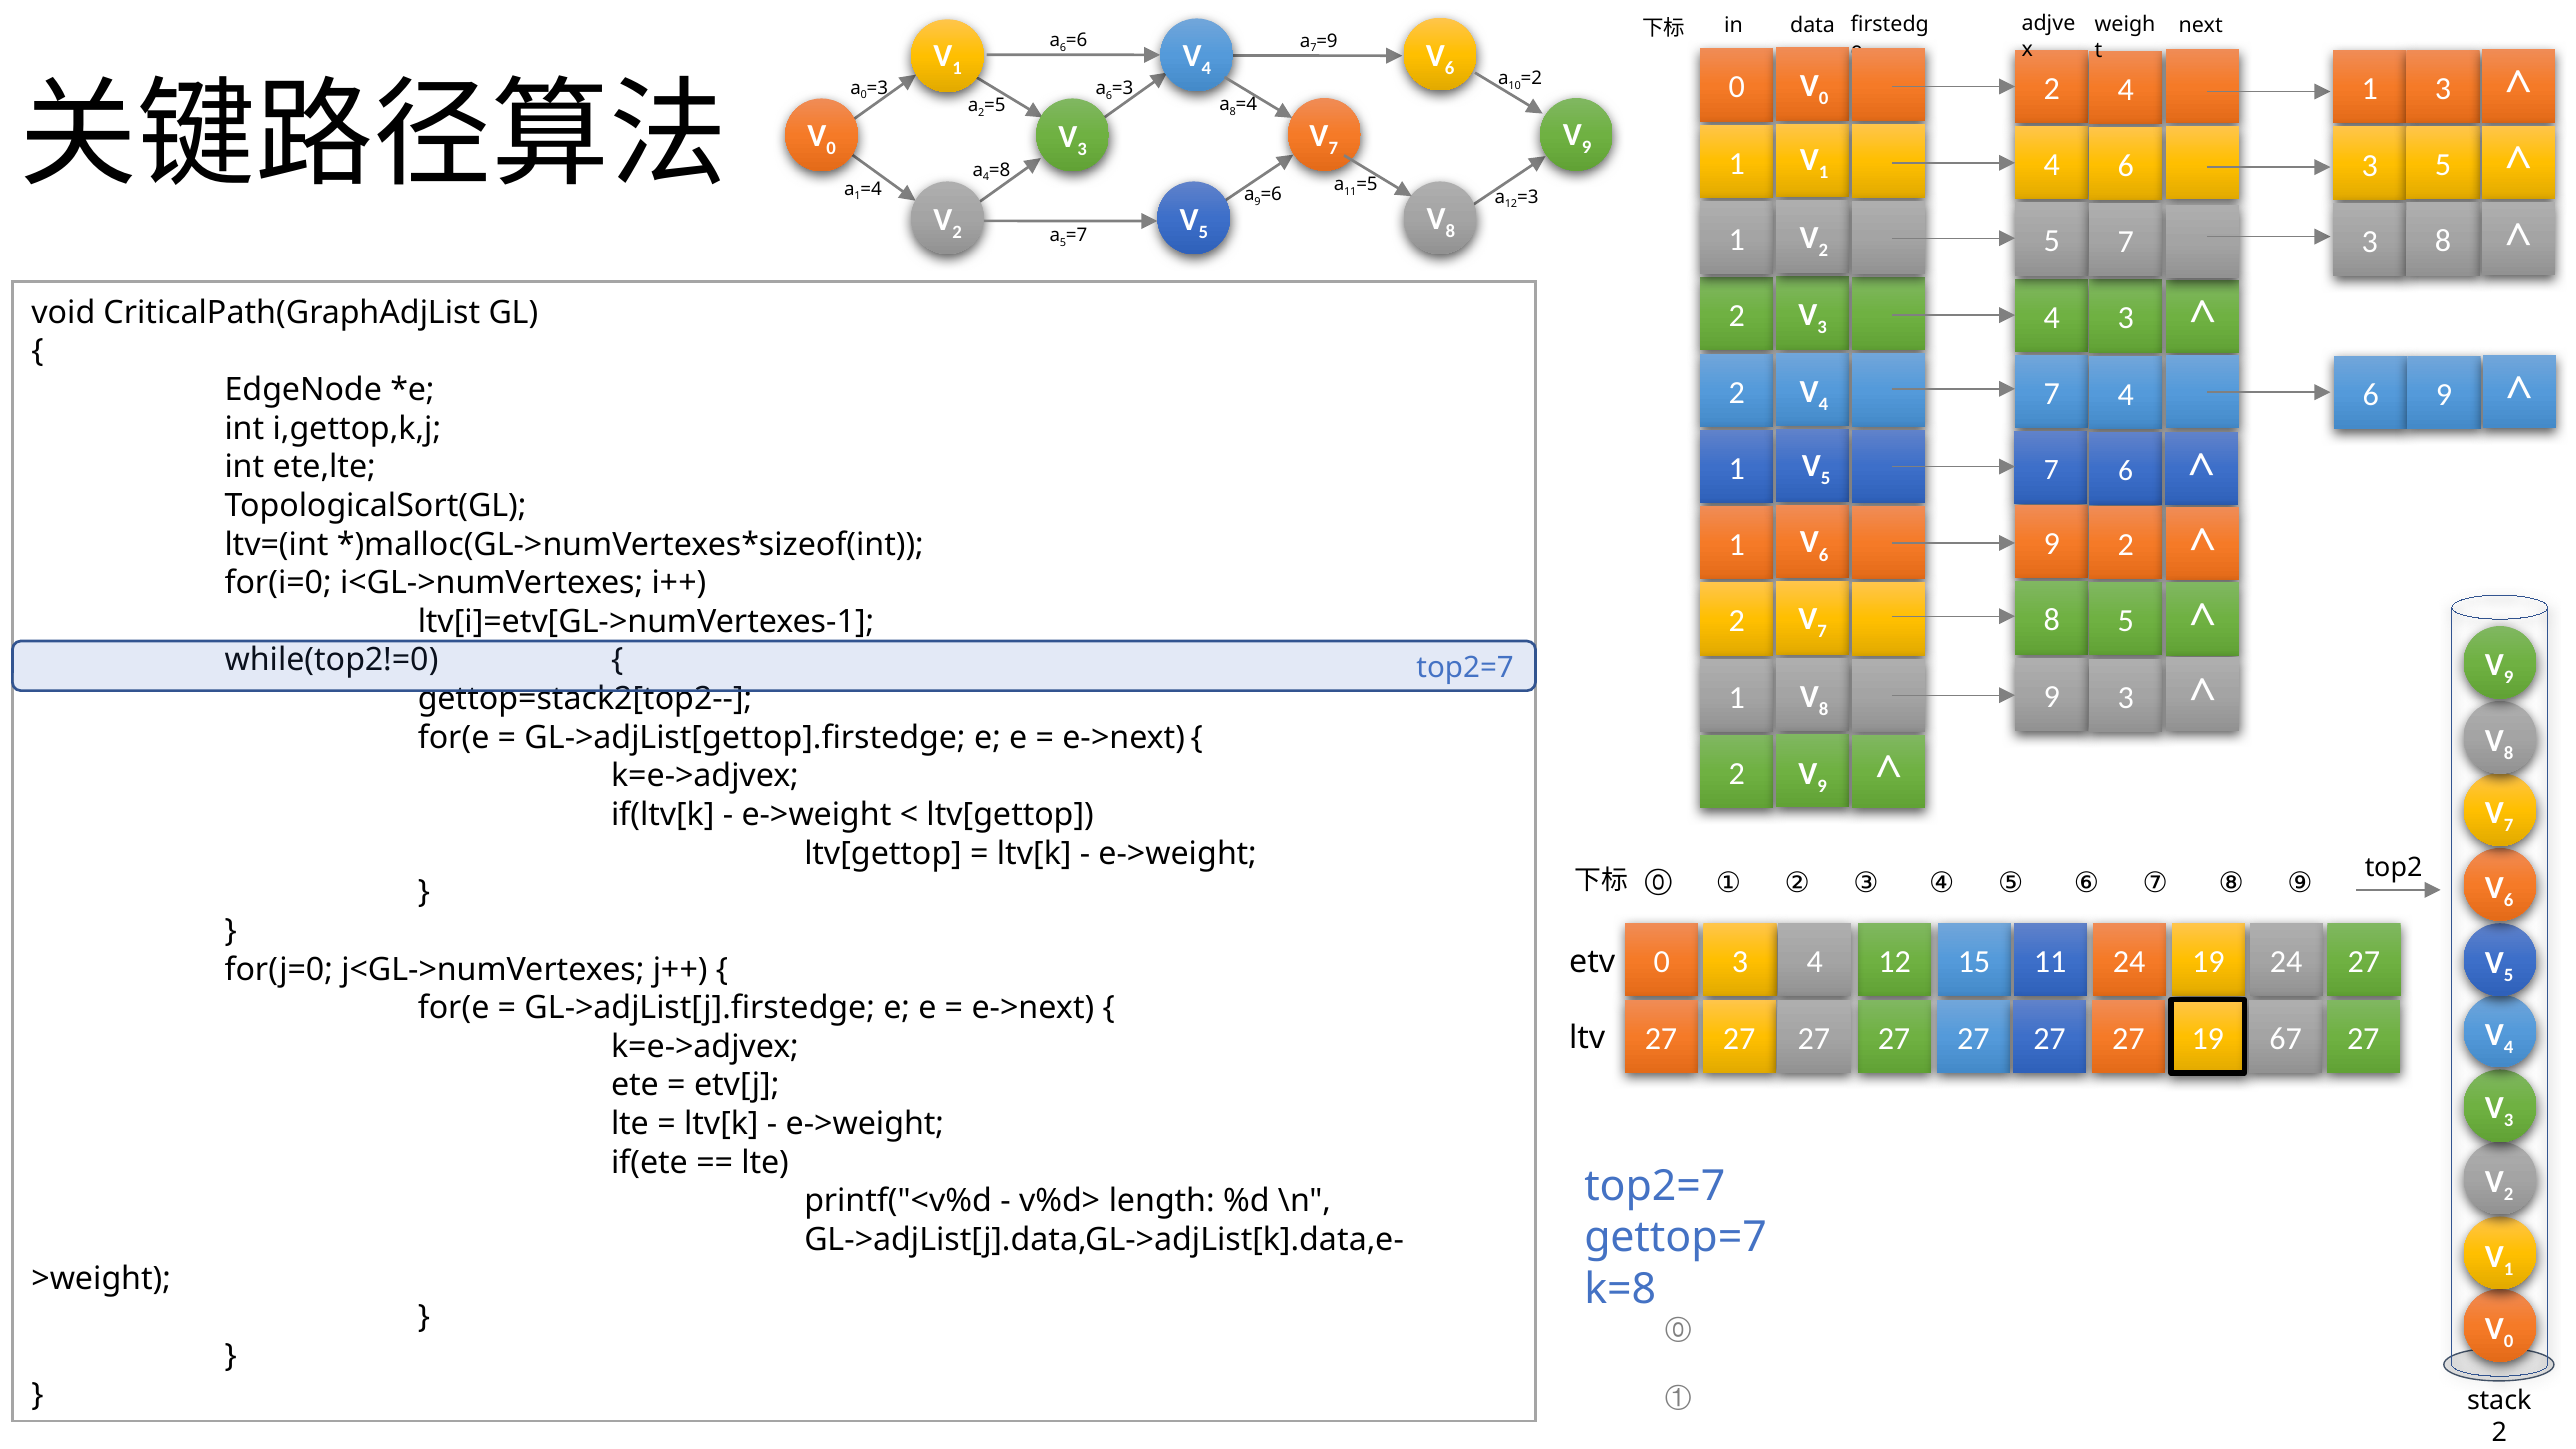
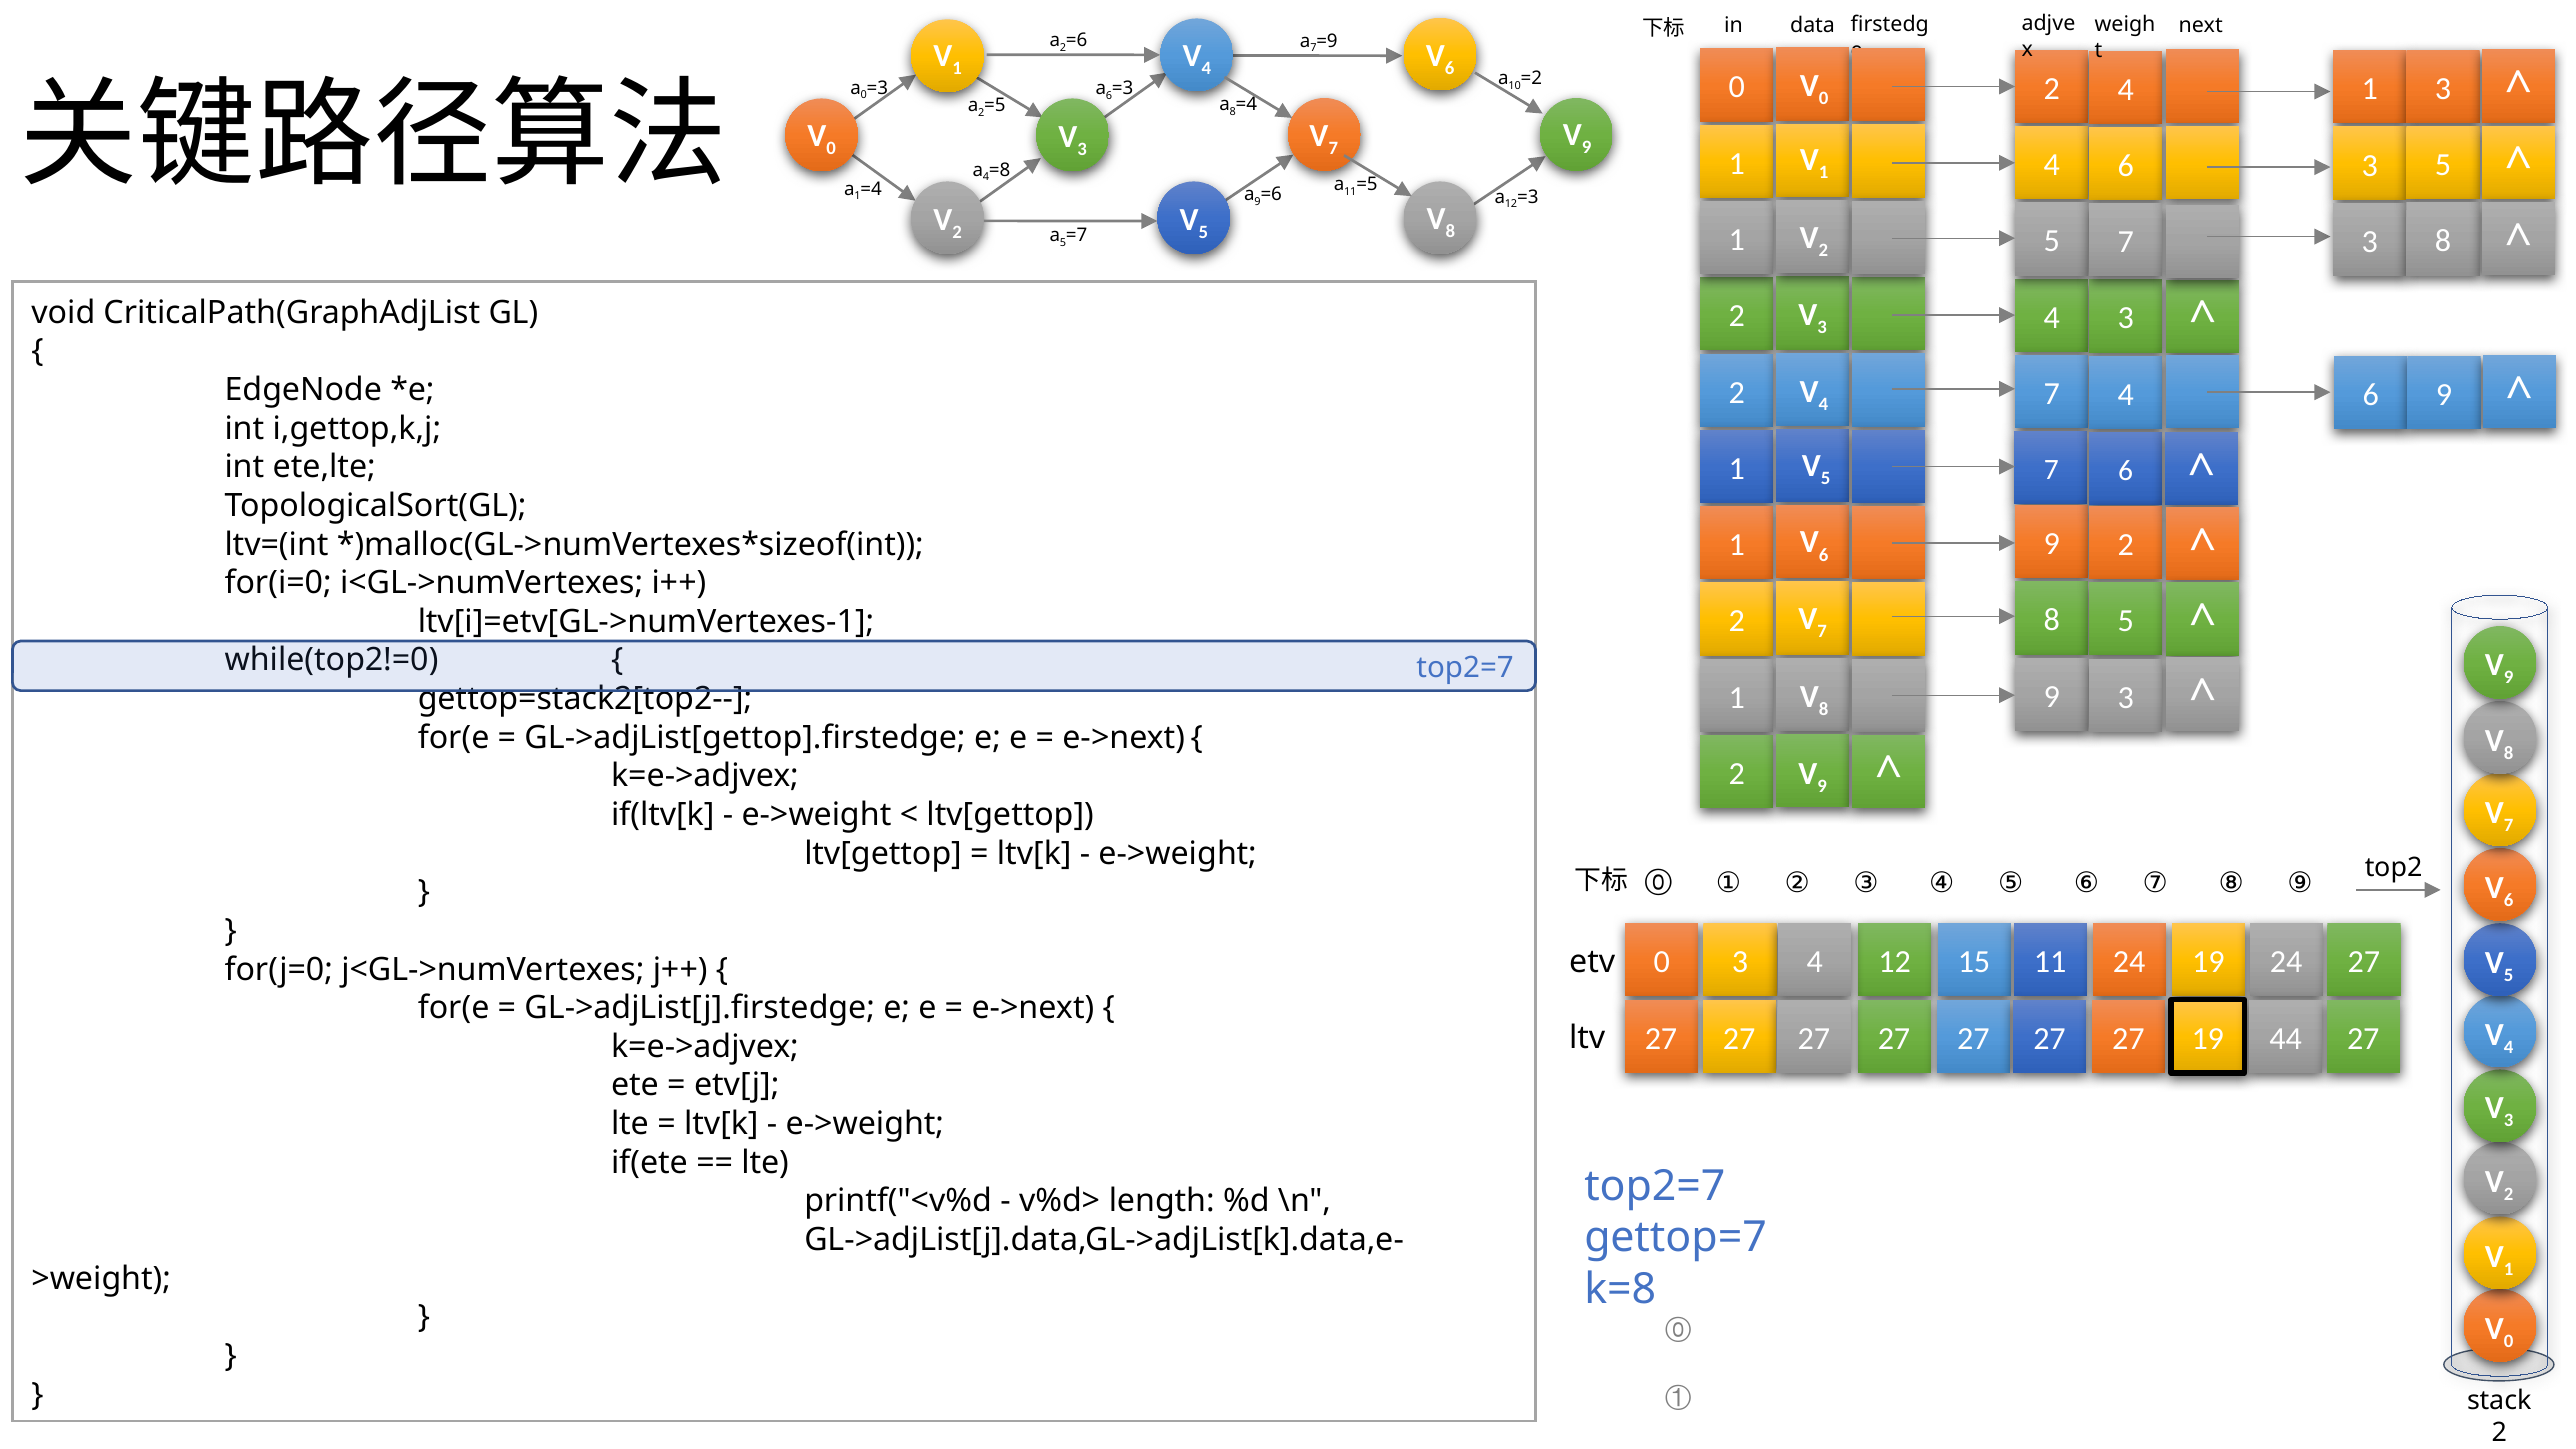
6 at (1063, 48): 6 -> 2
67: 67 -> 44
